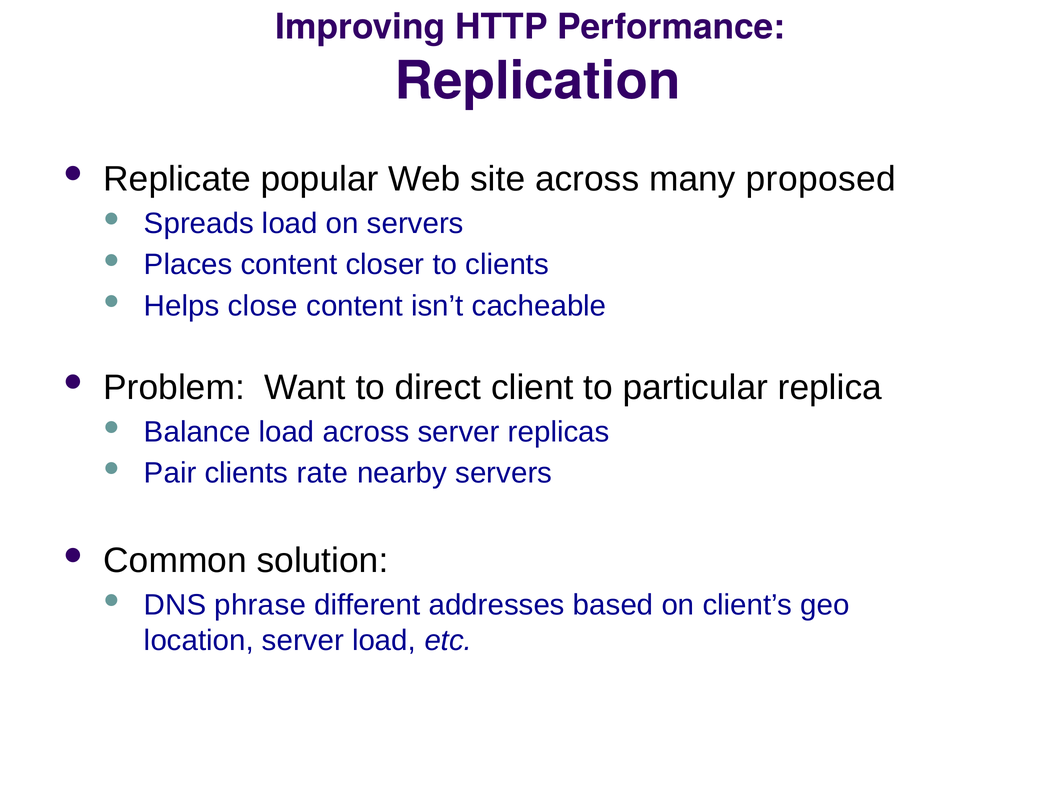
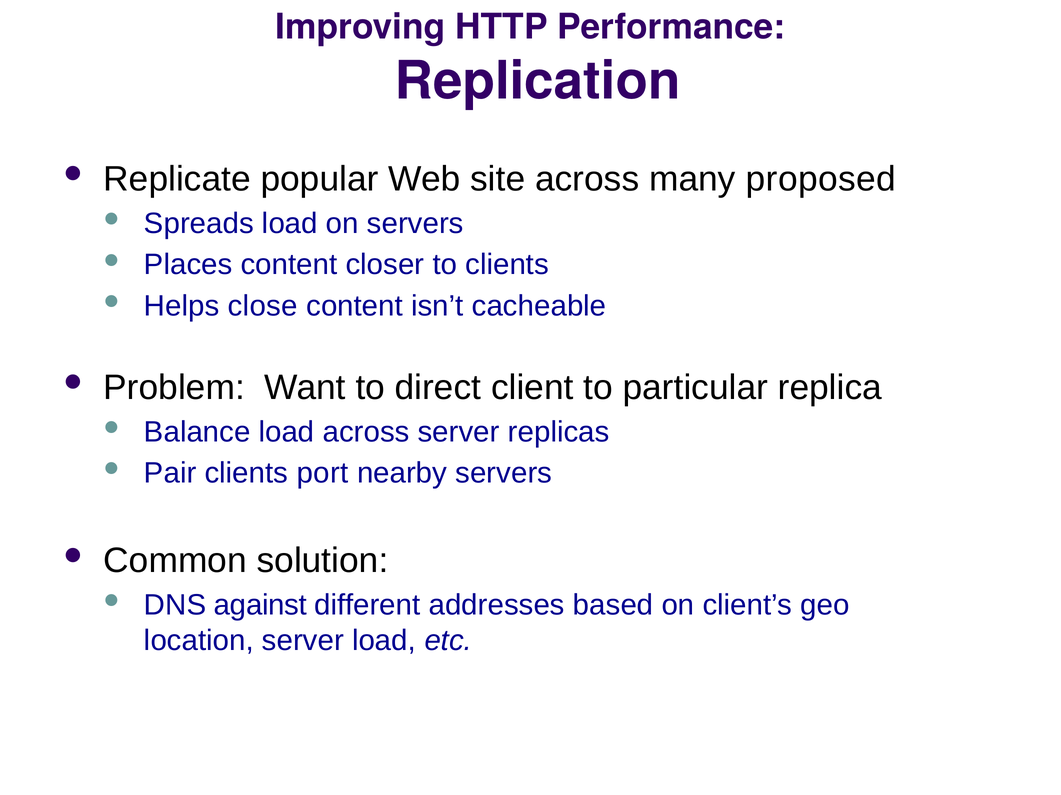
rate: rate -> port
phrase: phrase -> against
